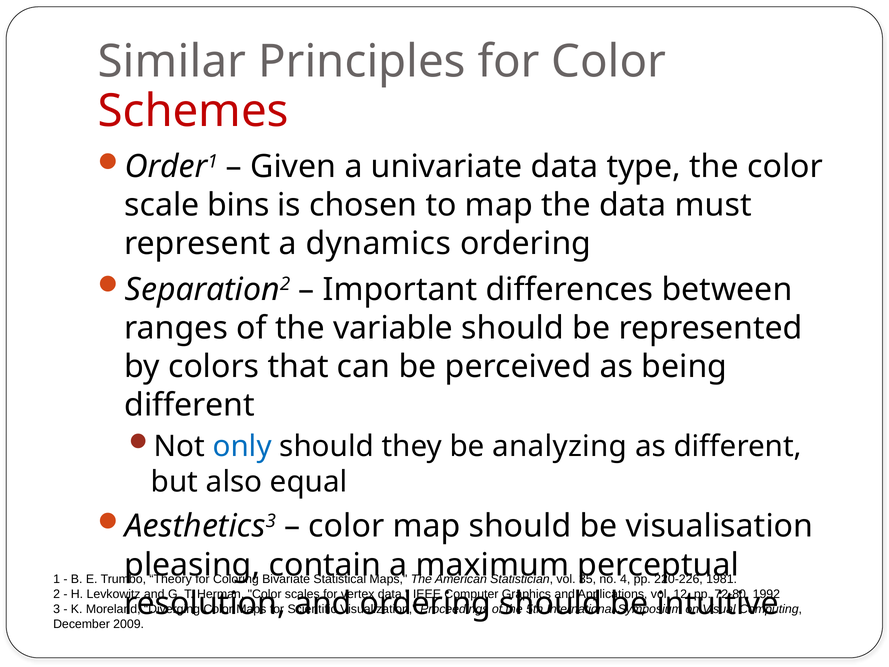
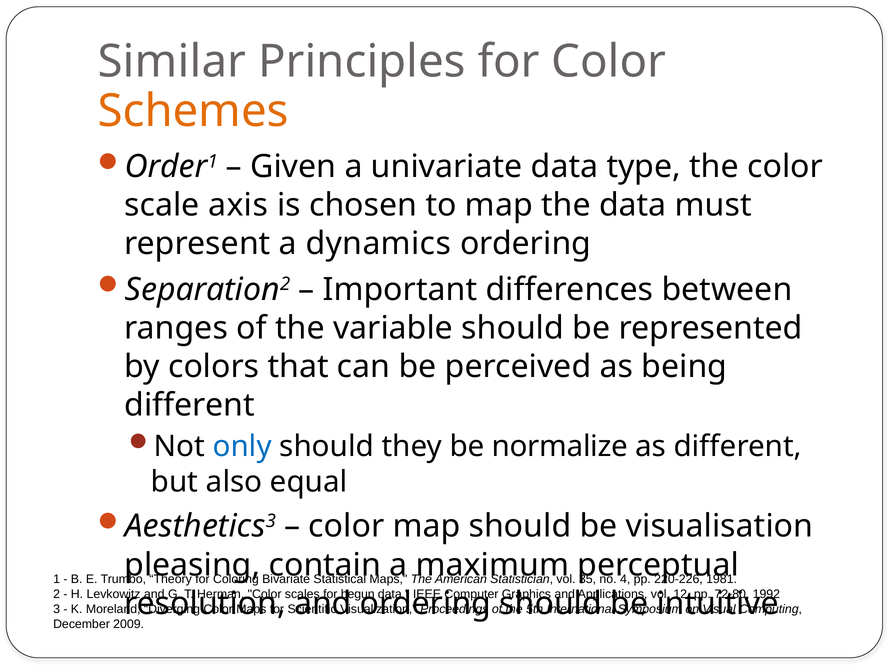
Schemes colour: red -> orange
bins: bins -> axis
analyzing: analyzing -> normalize
vertex: vertex -> begun
